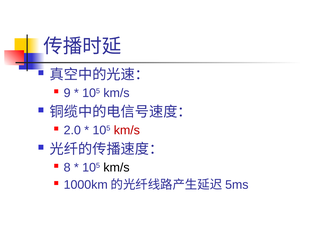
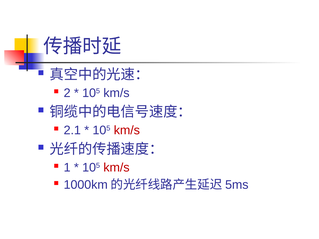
9: 9 -> 2
2.0: 2.0 -> 2.1
8: 8 -> 1
km/s at (116, 168) colour: black -> red
